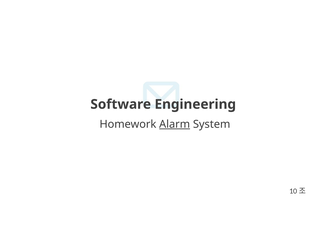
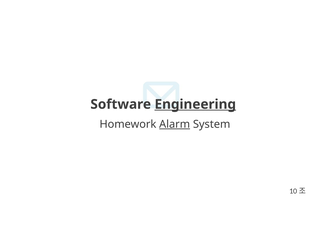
Engineering underline: none -> present
